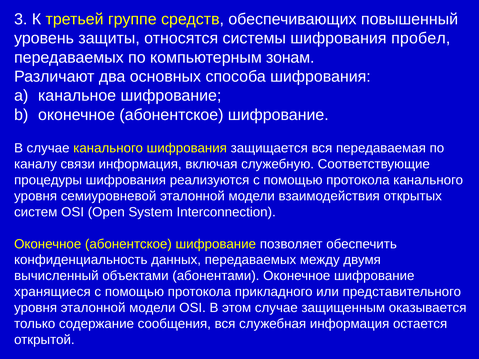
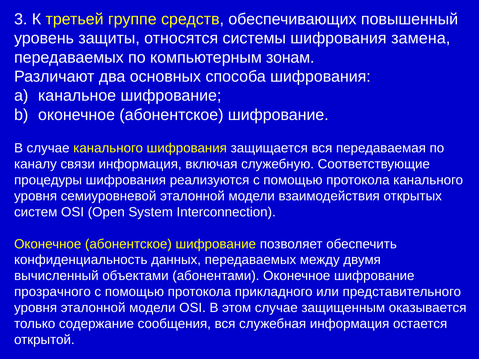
пробел: пробел -> замена
хранящиеся: хранящиеся -> прозрачного
